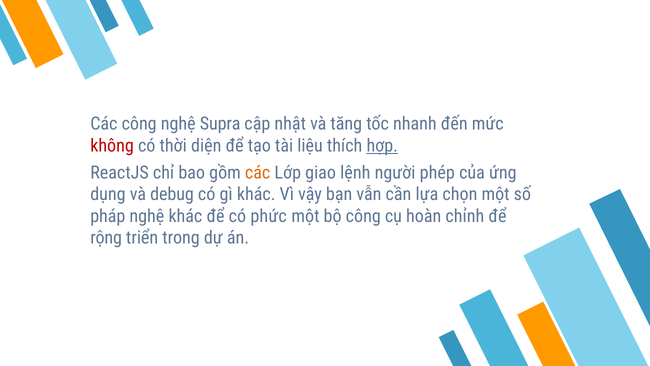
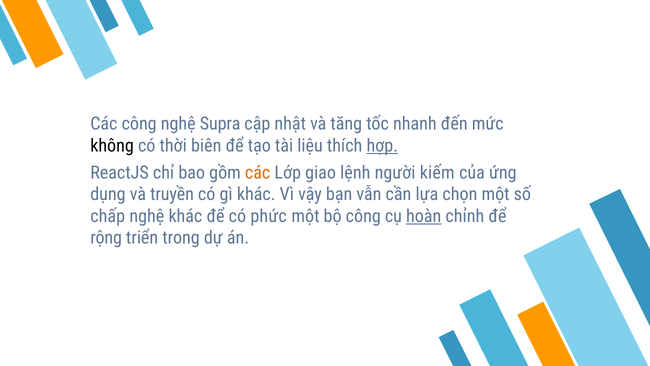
không colour: red -> black
diện: diện -> biên
phép: phép -> kiếm
debug: debug -> truyền
pháp: pháp -> chấp
hoàn underline: none -> present
